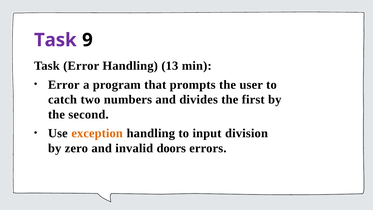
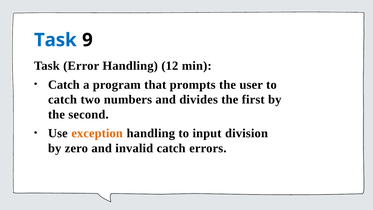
Task at (55, 40) colour: purple -> blue
13: 13 -> 12
Error at (64, 85): Error -> Catch
invalid doors: doors -> catch
